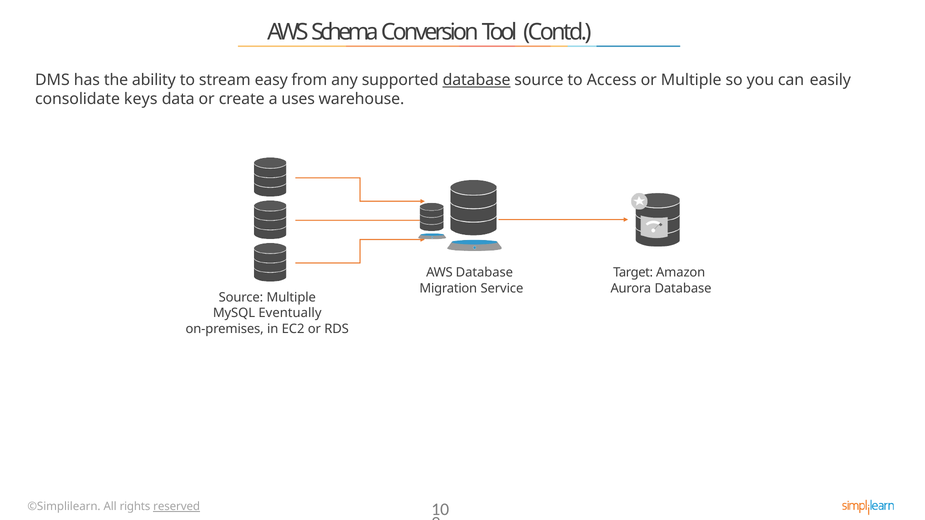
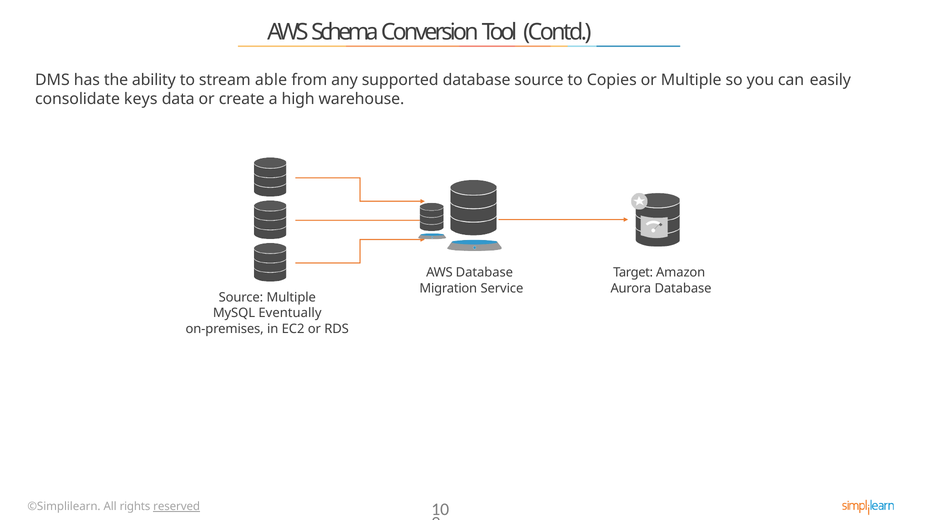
easy: easy -> able
database at (477, 80) underline: present -> none
Access: Access -> Copies
uses: uses -> high
